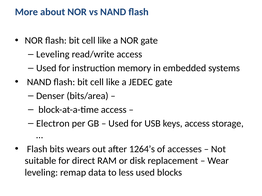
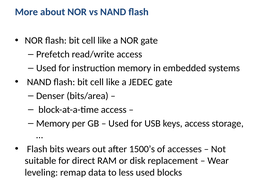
Leveling at (53, 54): Leveling -> Prefetch
Electron at (53, 124): Electron -> Memory
1264’s: 1264’s -> 1500’s
